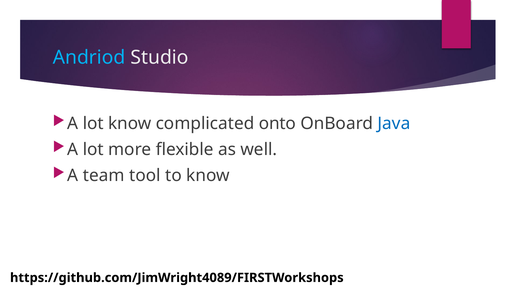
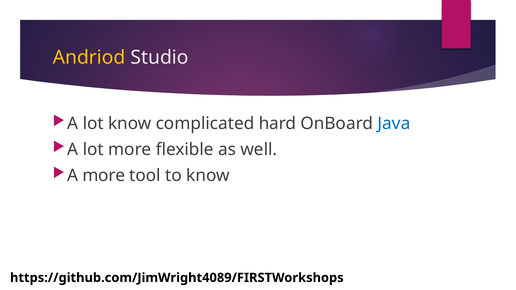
Andriod colour: light blue -> yellow
onto: onto -> hard
A team: team -> more
